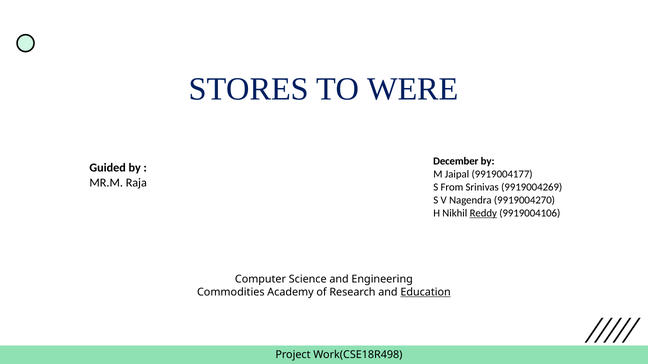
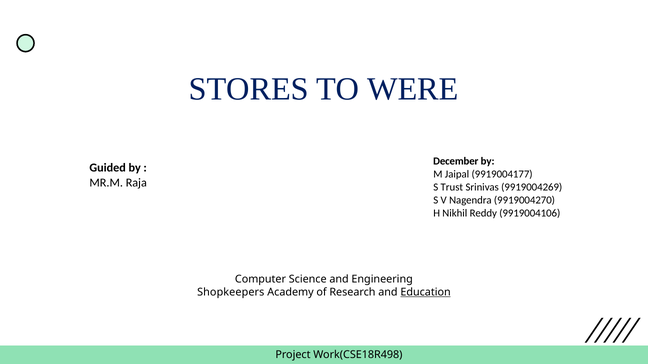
From: From -> Trust
Reddy underline: present -> none
Commodities: Commodities -> Shopkeepers
